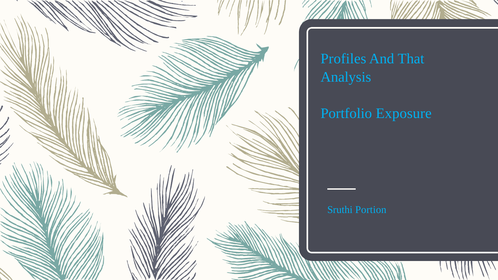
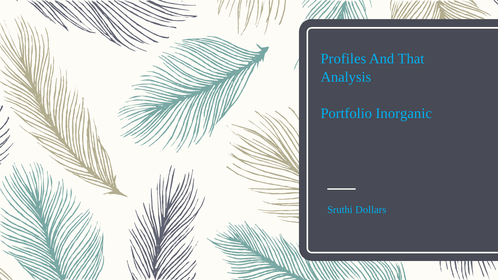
Exposure: Exposure -> Inorganic
Portion: Portion -> Dollars
